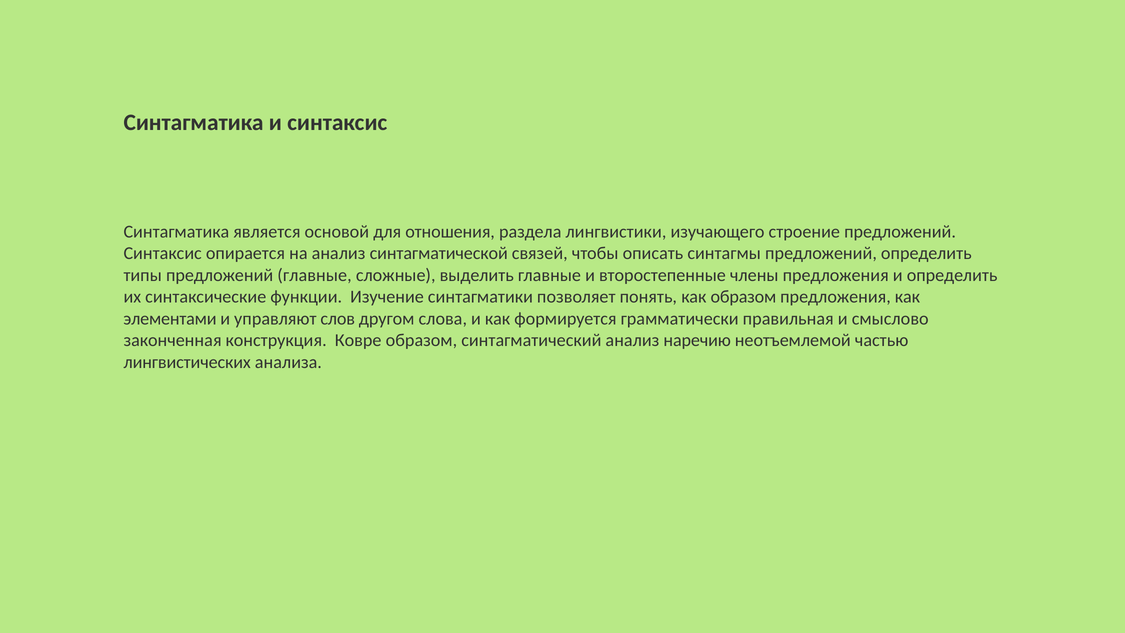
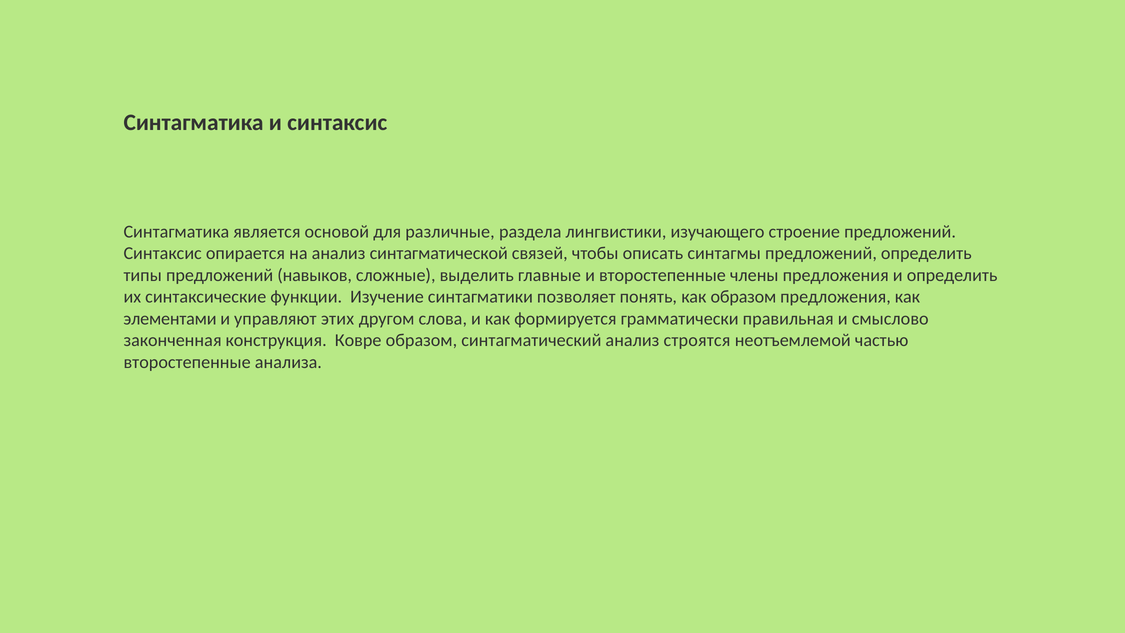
отношения: отношения -> различные
предложений главные: главные -> навыков
слов: слов -> этих
наречию: наречию -> строятся
лингвистических at (187, 362): лингвистических -> второстепенные
